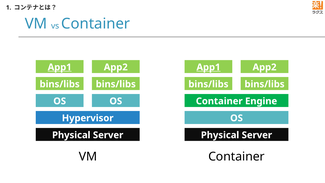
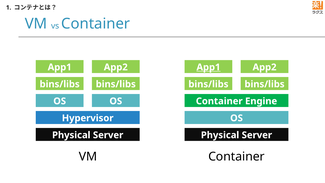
App1 at (60, 67) underline: present -> none
